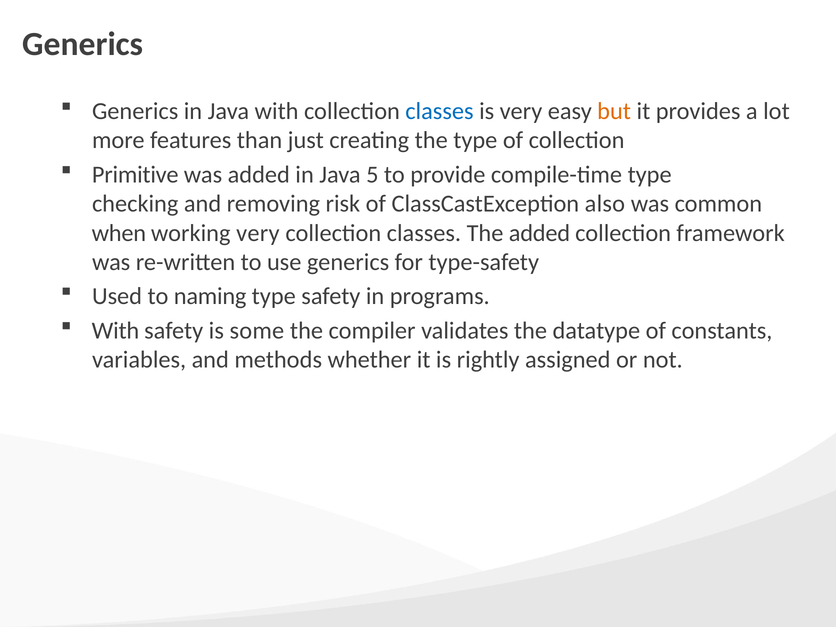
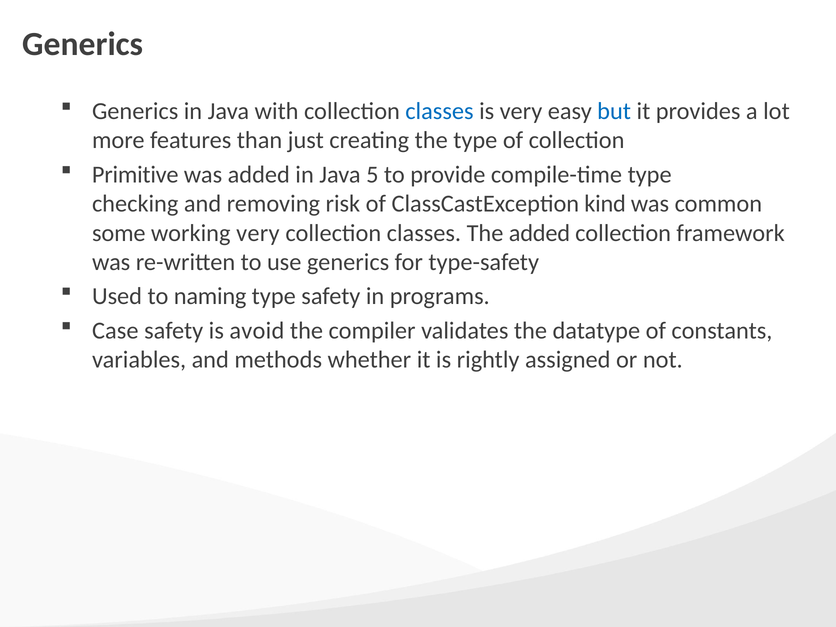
but colour: orange -> blue
also: also -> kind
when: when -> some
With at (115, 331): With -> Case
some: some -> avoid
